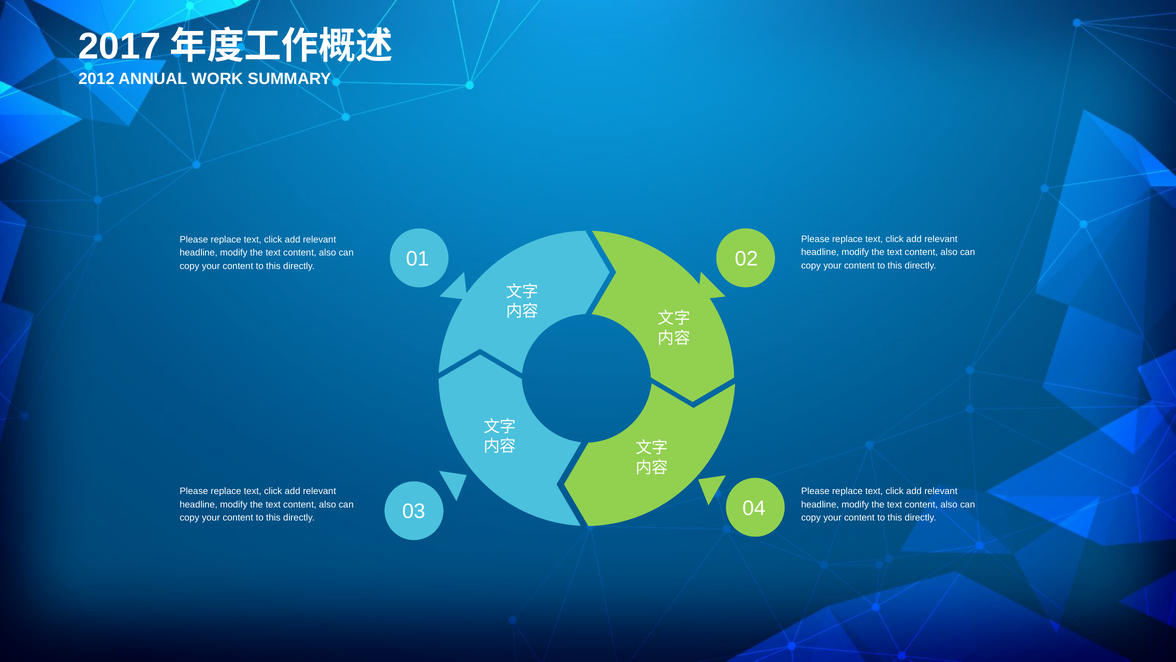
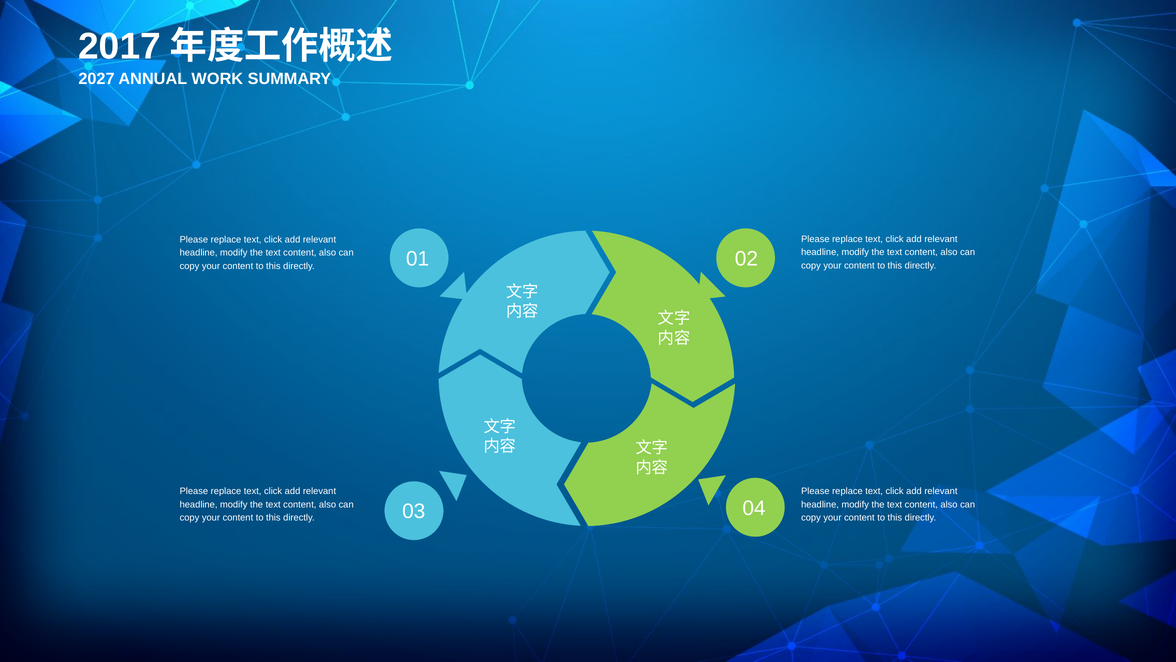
2012: 2012 -> 2027
